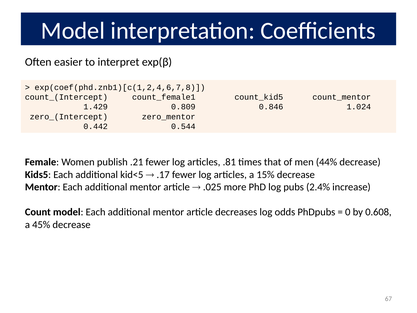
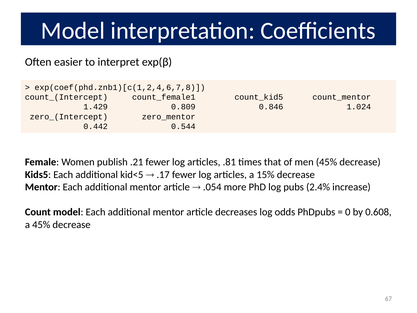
men 44%: 44% -> 45%
.025: .025 -> .054
